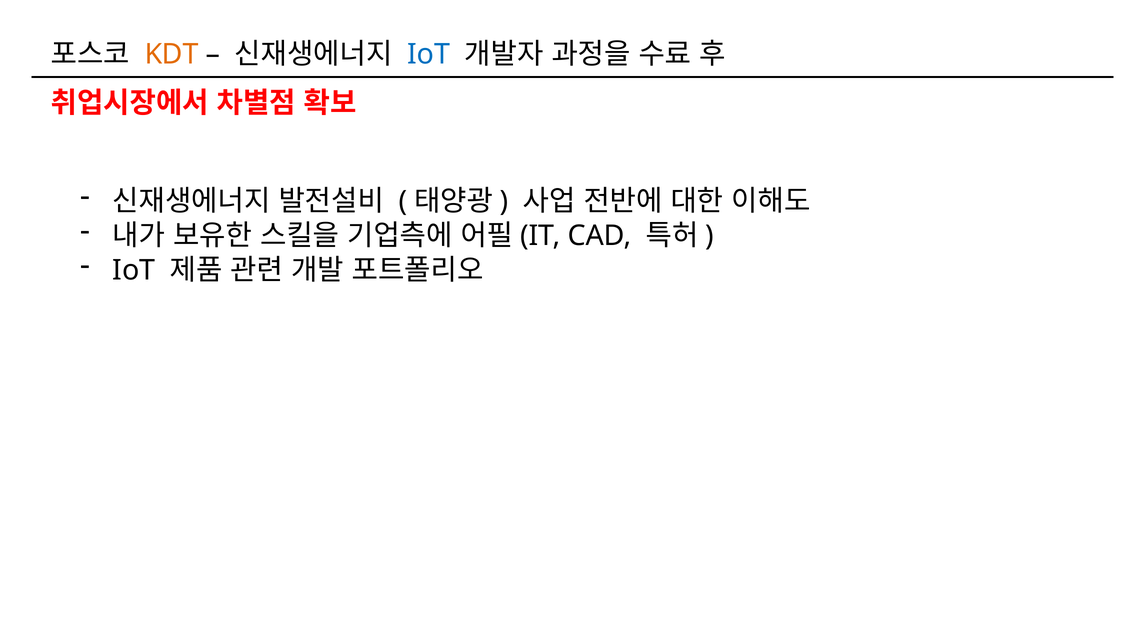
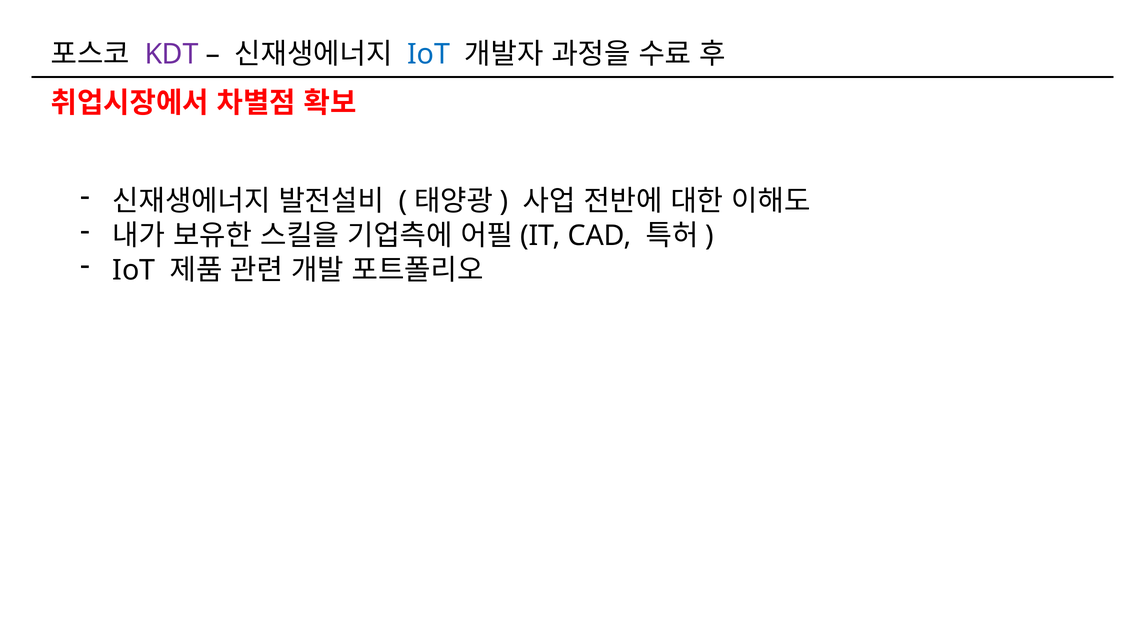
KDT colour: orange -> purple
